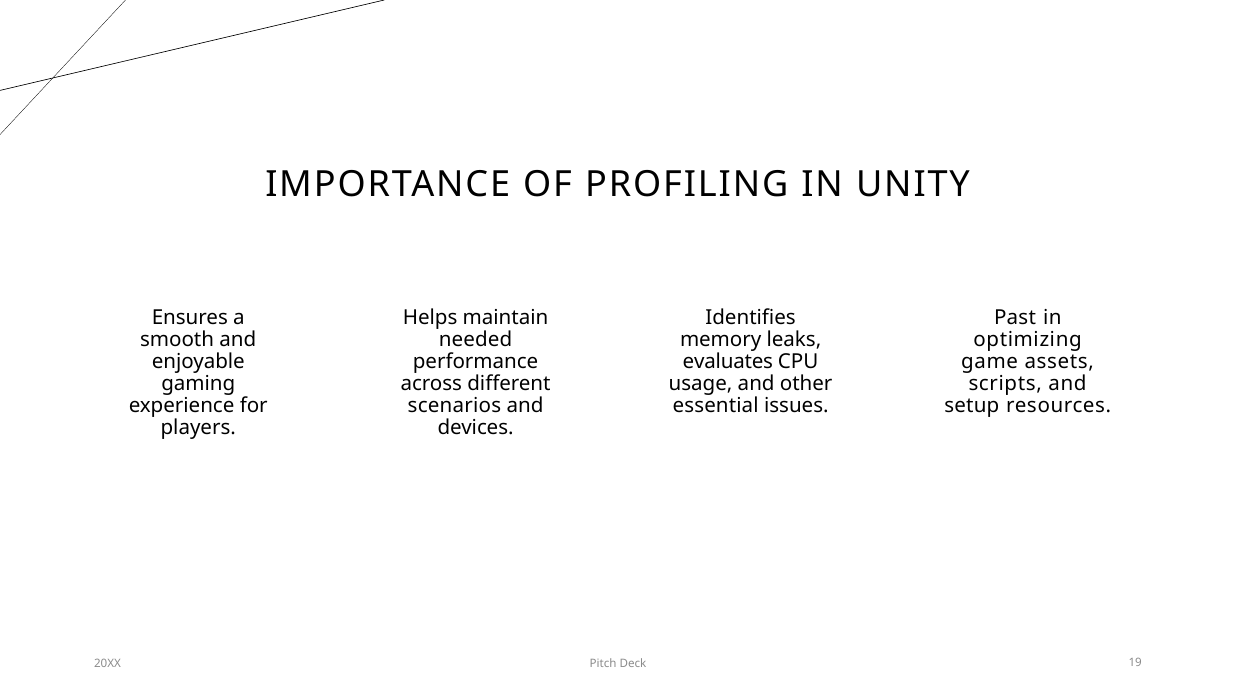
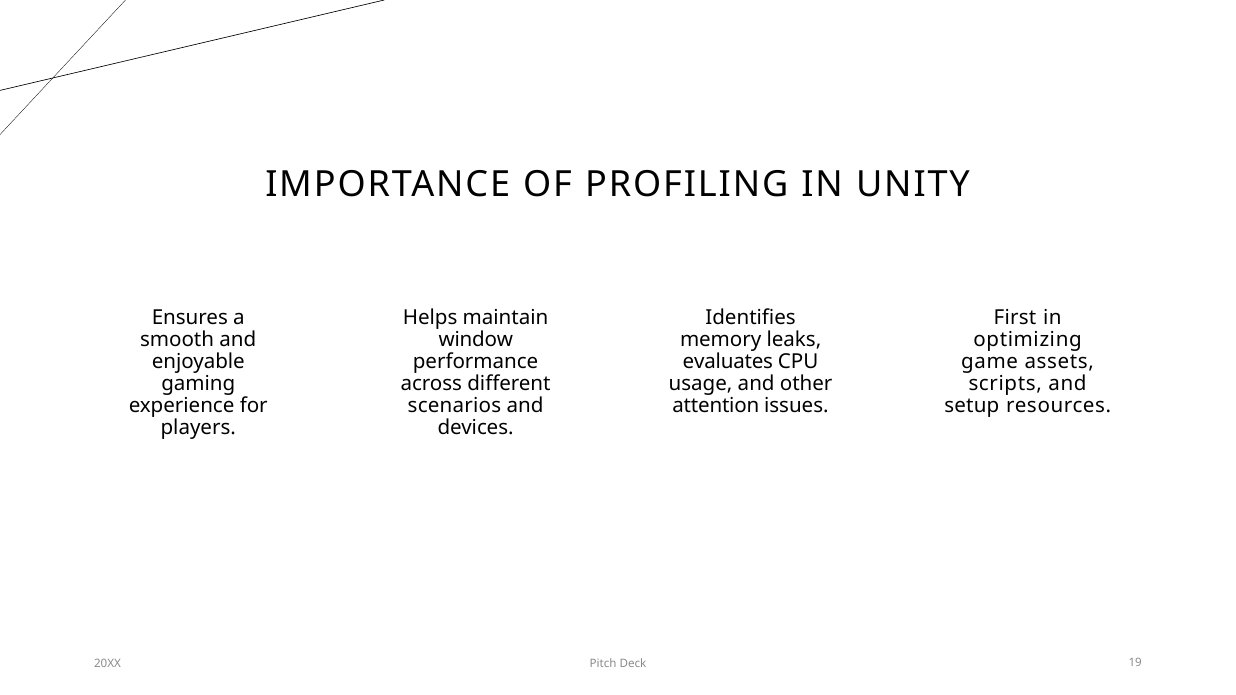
Past: Past -> First
needed: needed -> window
essential: essential -> attention
